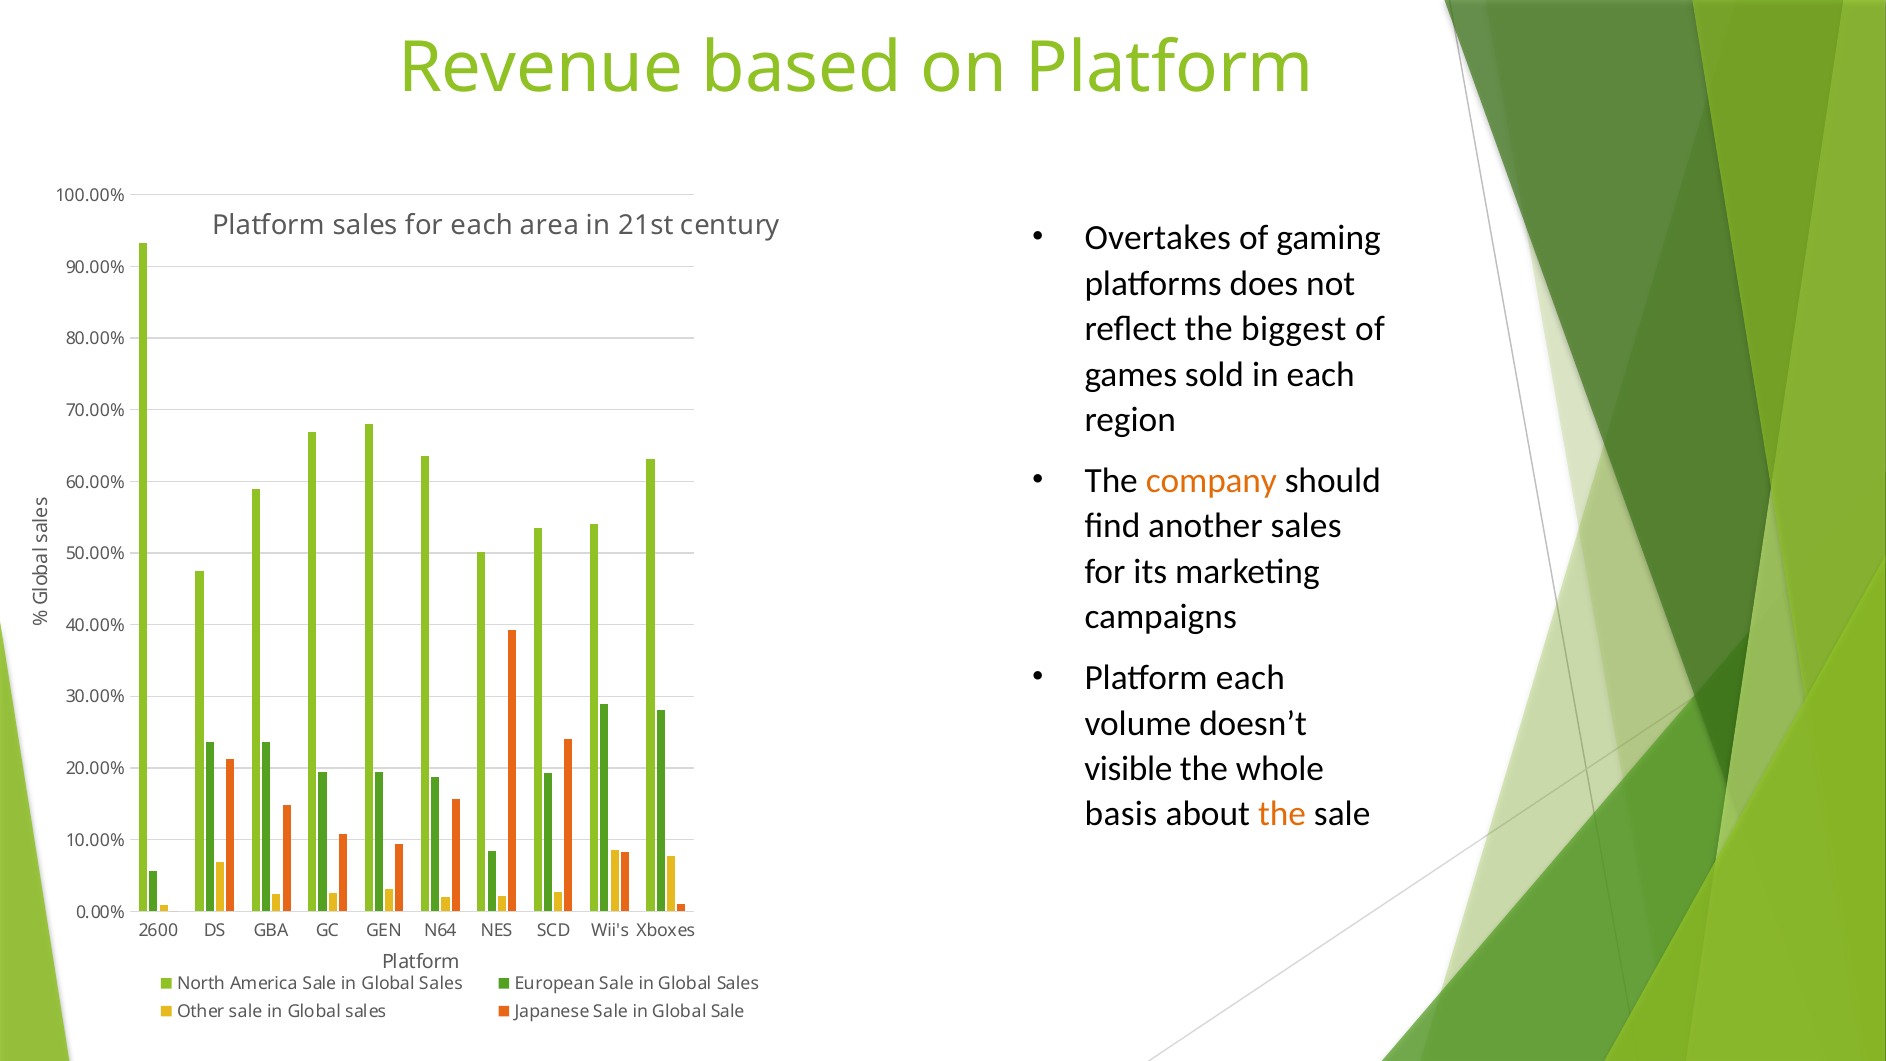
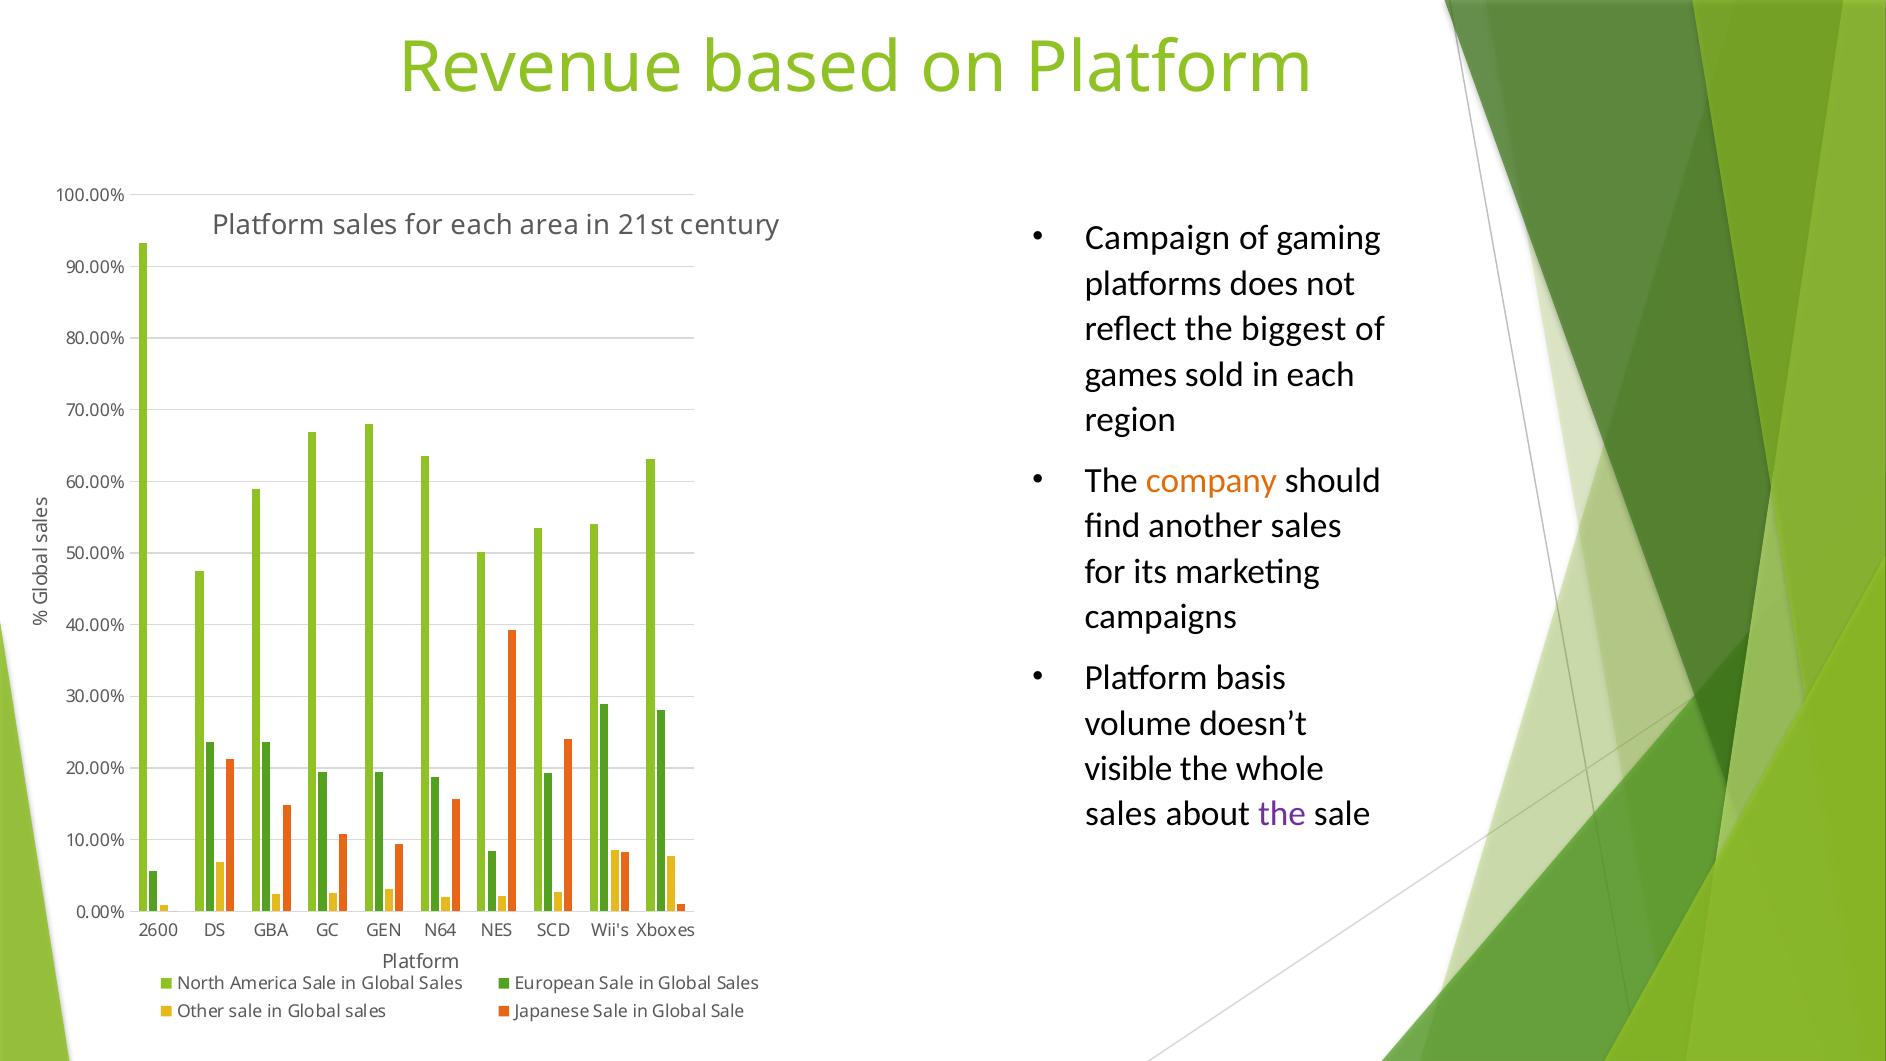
Overtakes: Overtakes -> Campaign
Platform each: each -> basis
basis at (1121, 814): basis -> sales
the at (1282, 814) colour: orange -> purple
